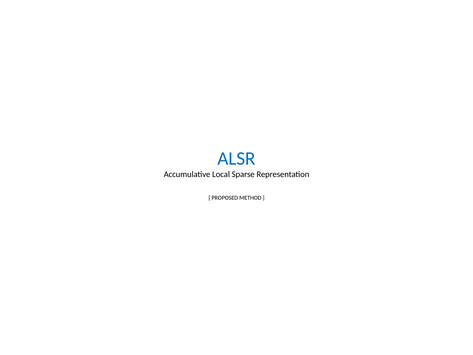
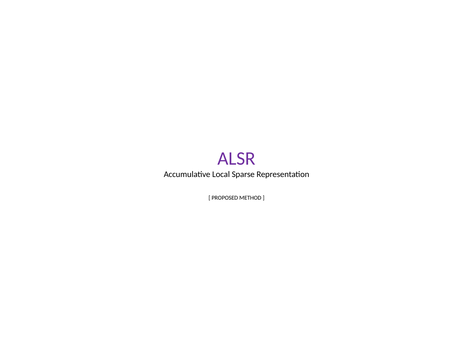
ALSR colour: blue -> purple
